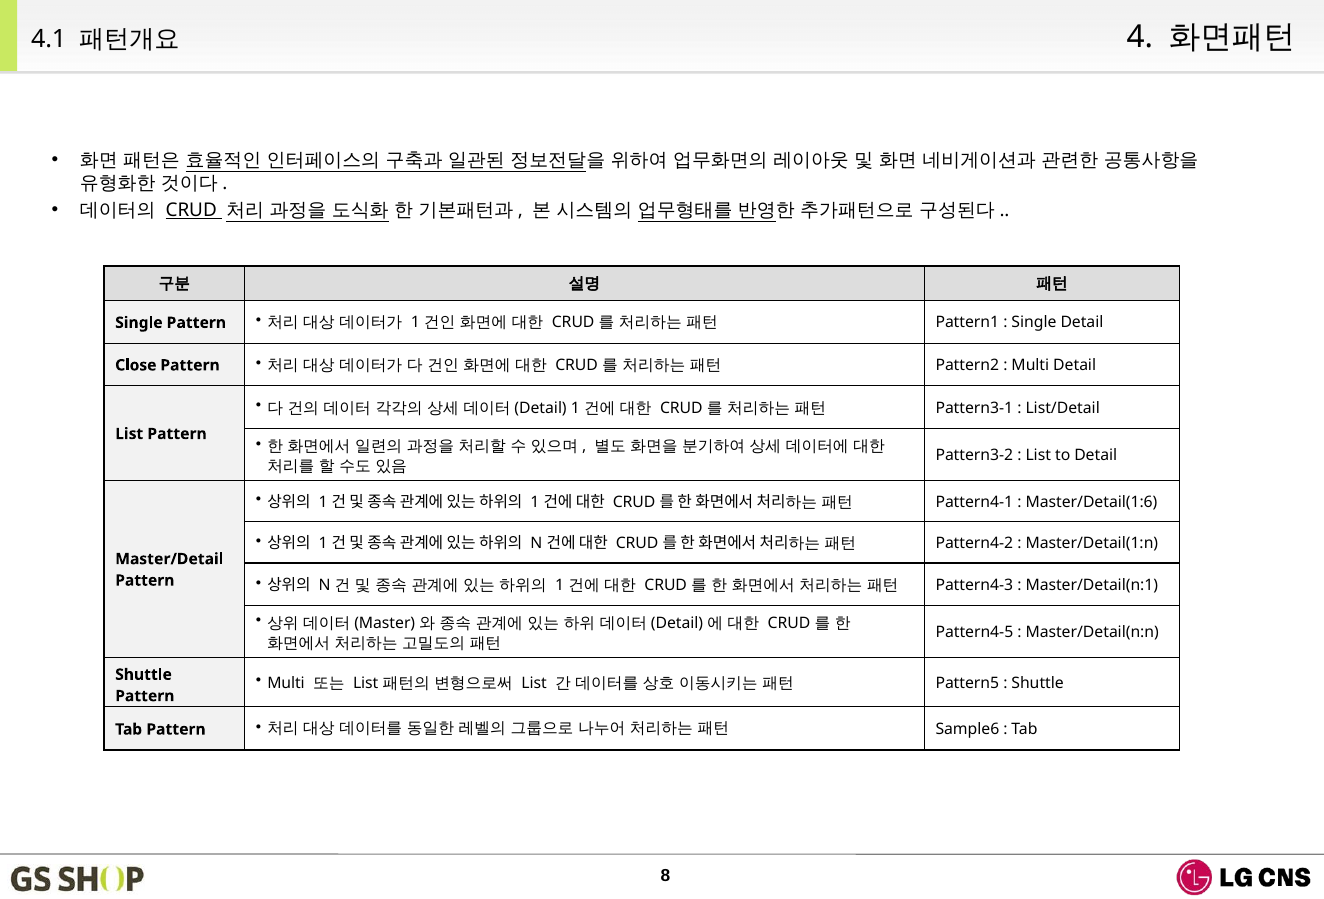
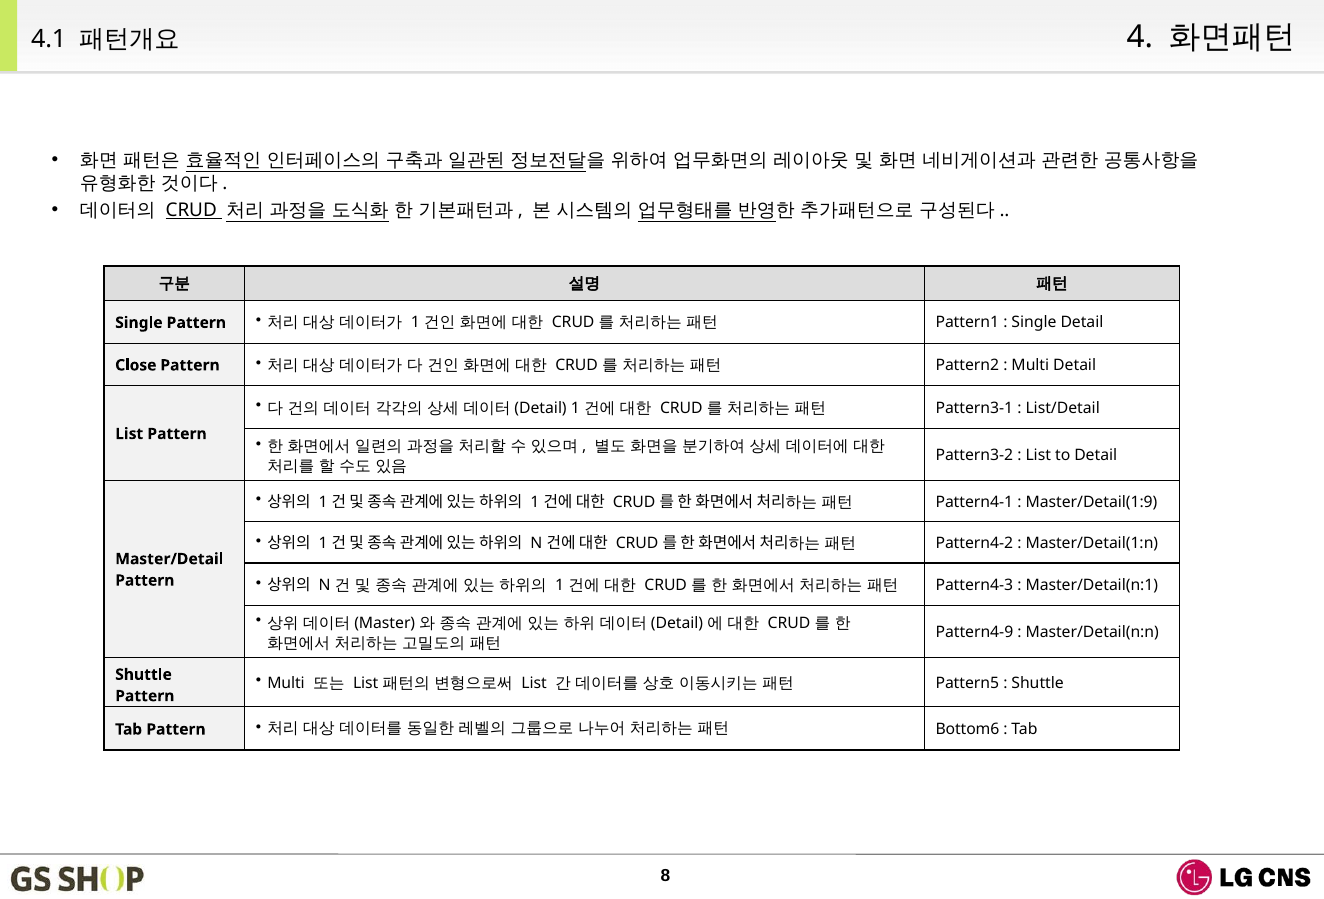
Master/Detail(1:6: Master/Detail(1:6 -> Master/Detail(1:9
Pattern4-5: Pattern4-5 -> Pattern4-9
Sample6: Sample6 -> Bottom6
